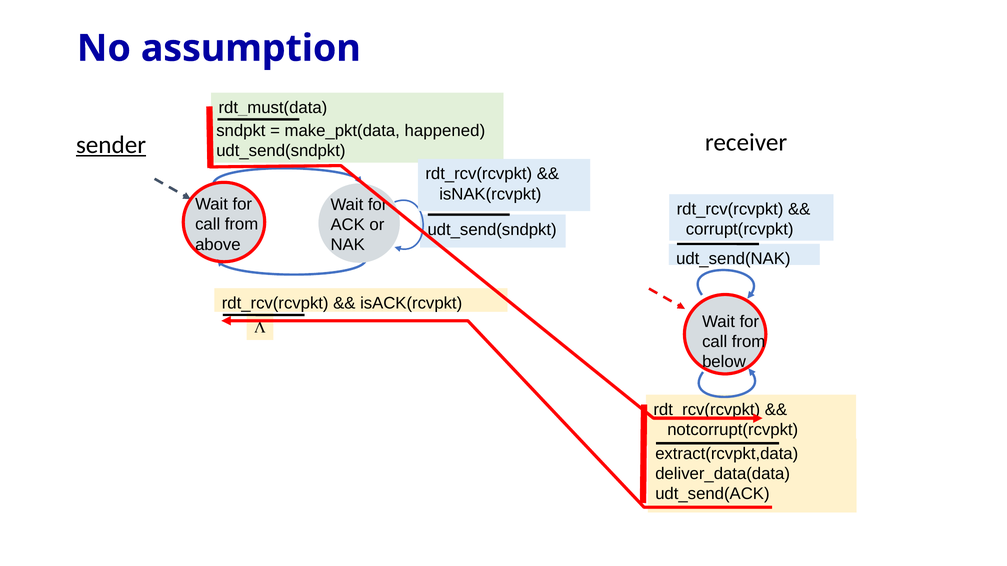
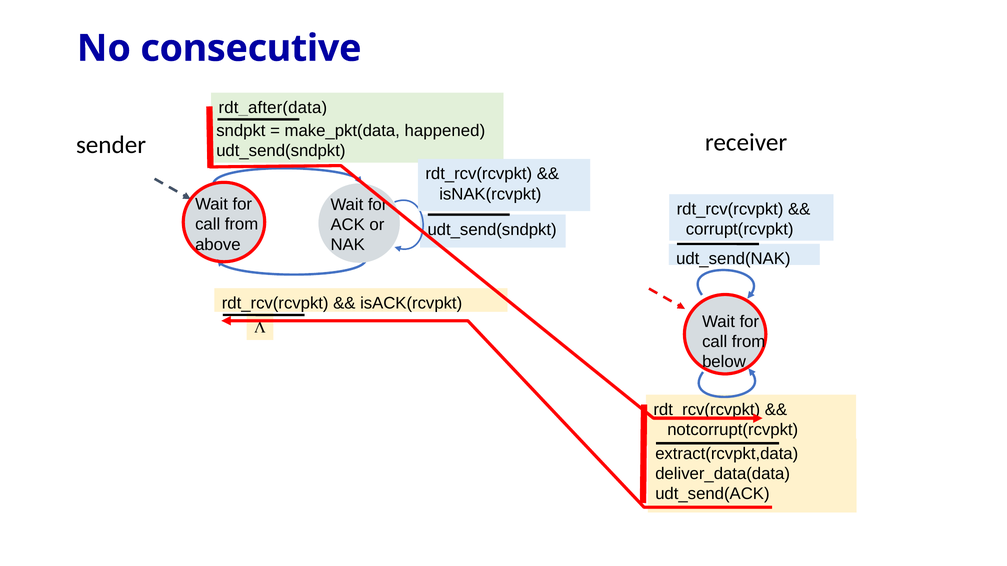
assumption: assumption -> consecutive
rdt_must(data: rdt_must(data -> rdt_after(data
sender underline: present -> none
